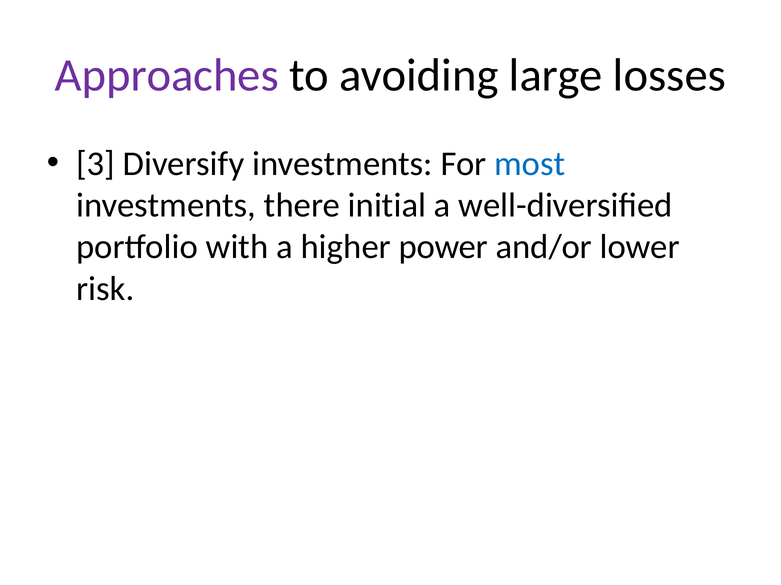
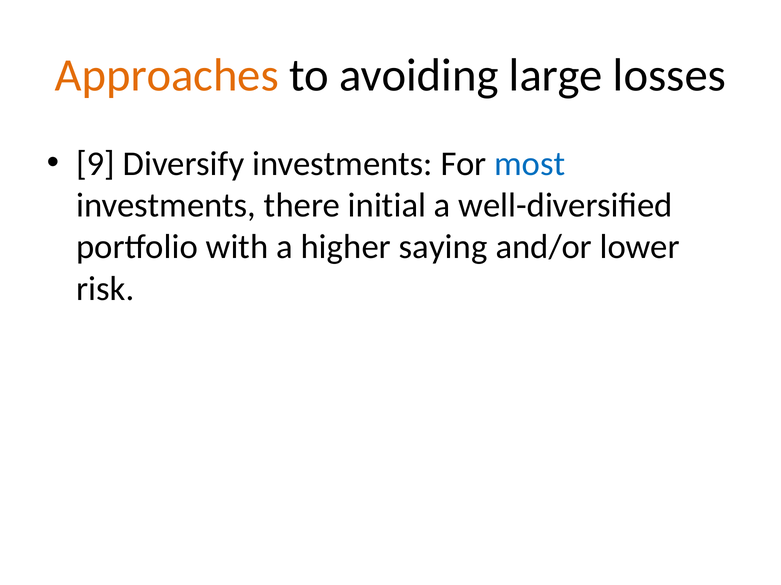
Approaches colour: purple -> orange
3: 3 -> 9
power: power -> saying
